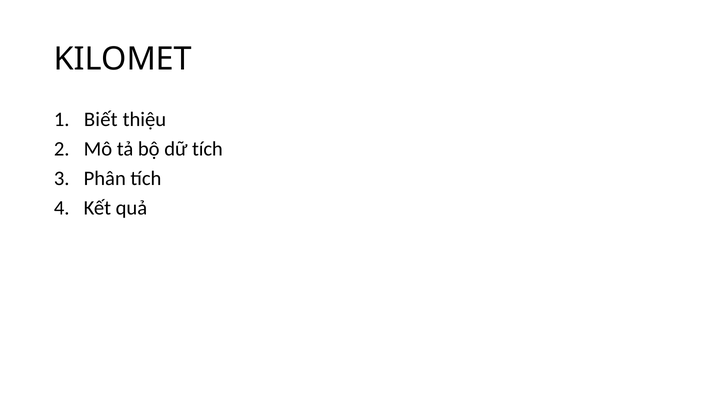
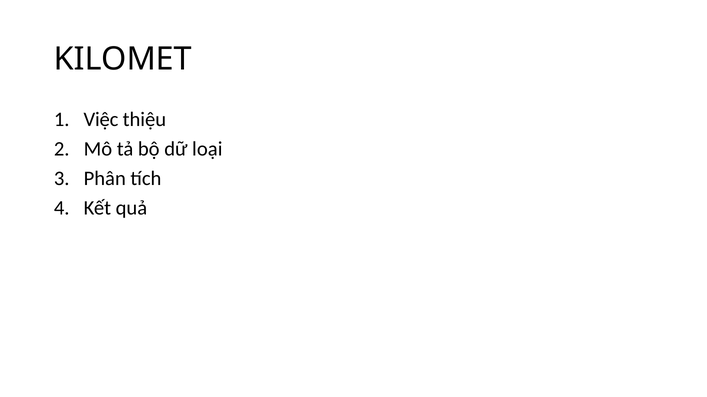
Biết: Biết -> Việc
dữ tích: tích -> loại
